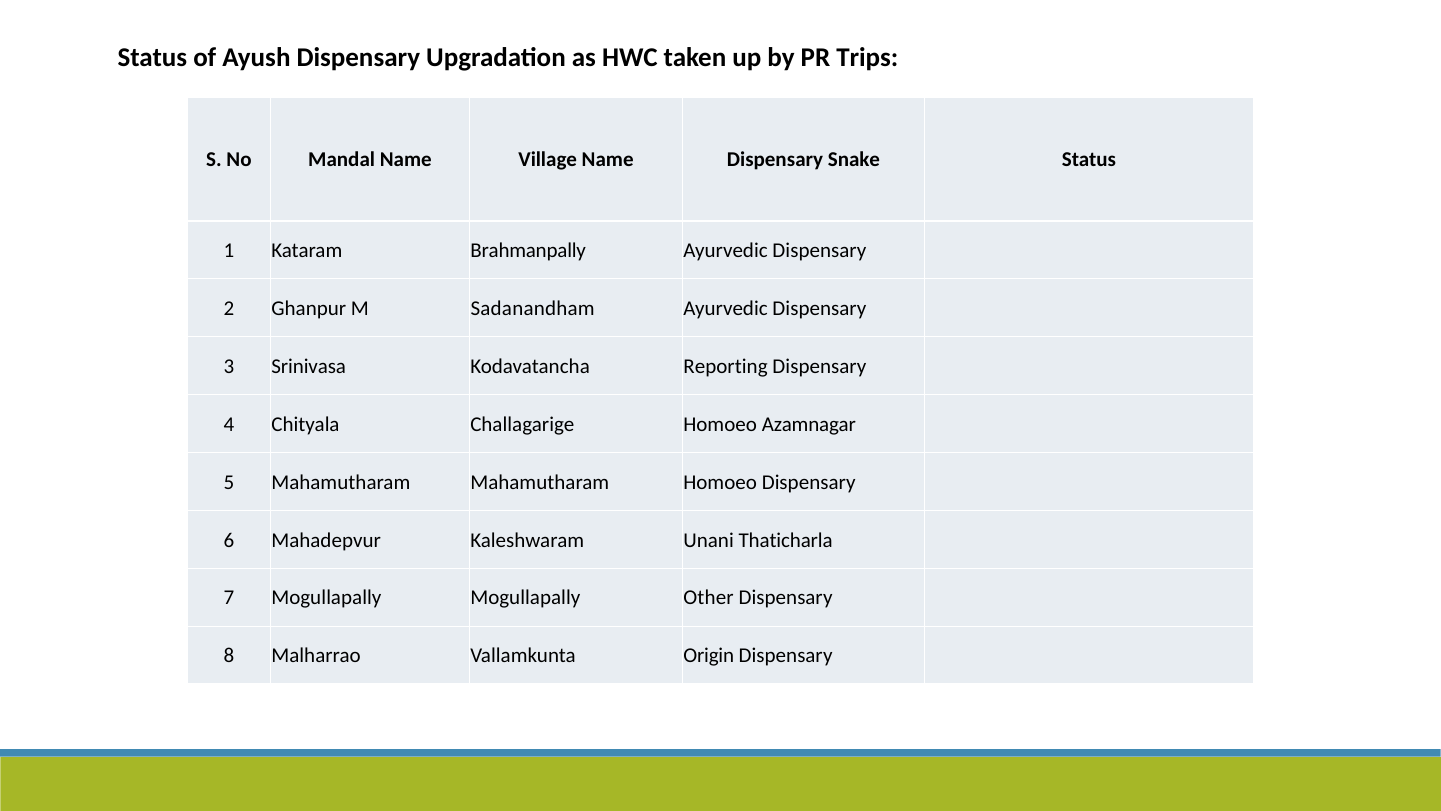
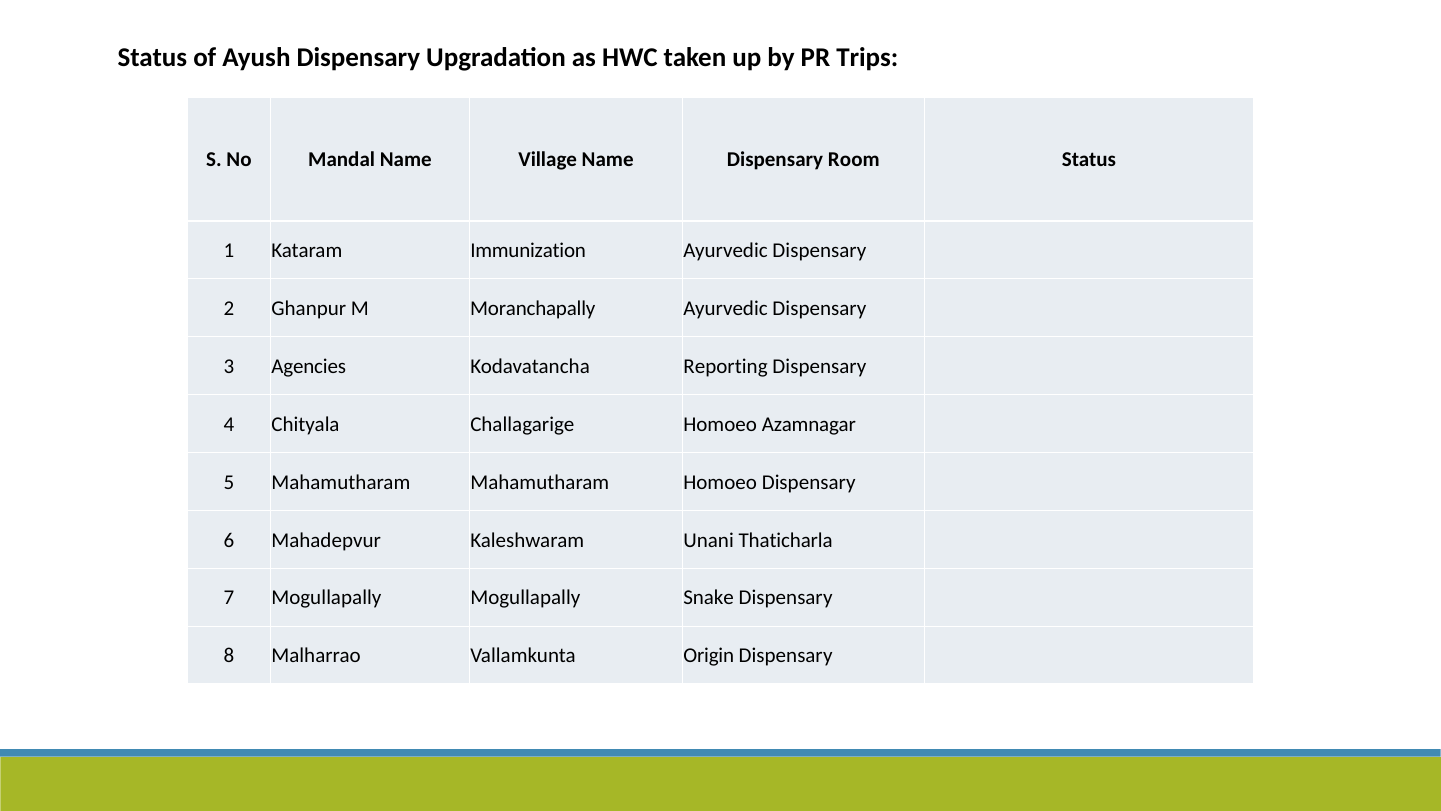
Snake: Snake -> Room
Brahmanpally: Brahmanpally -> Immunization
Sadanandham: Sadanandham -> Moranchapally
Srinivasa: Srinivasa -> Agencies
Other: Other -> Snake
